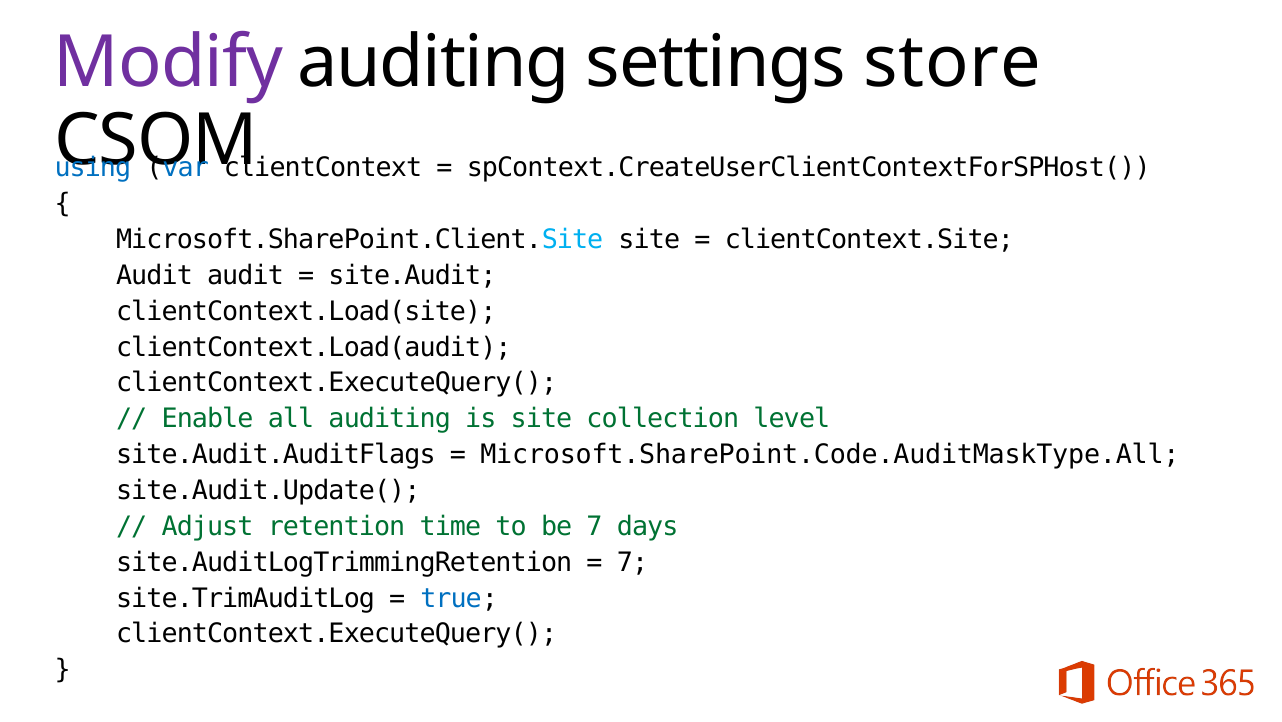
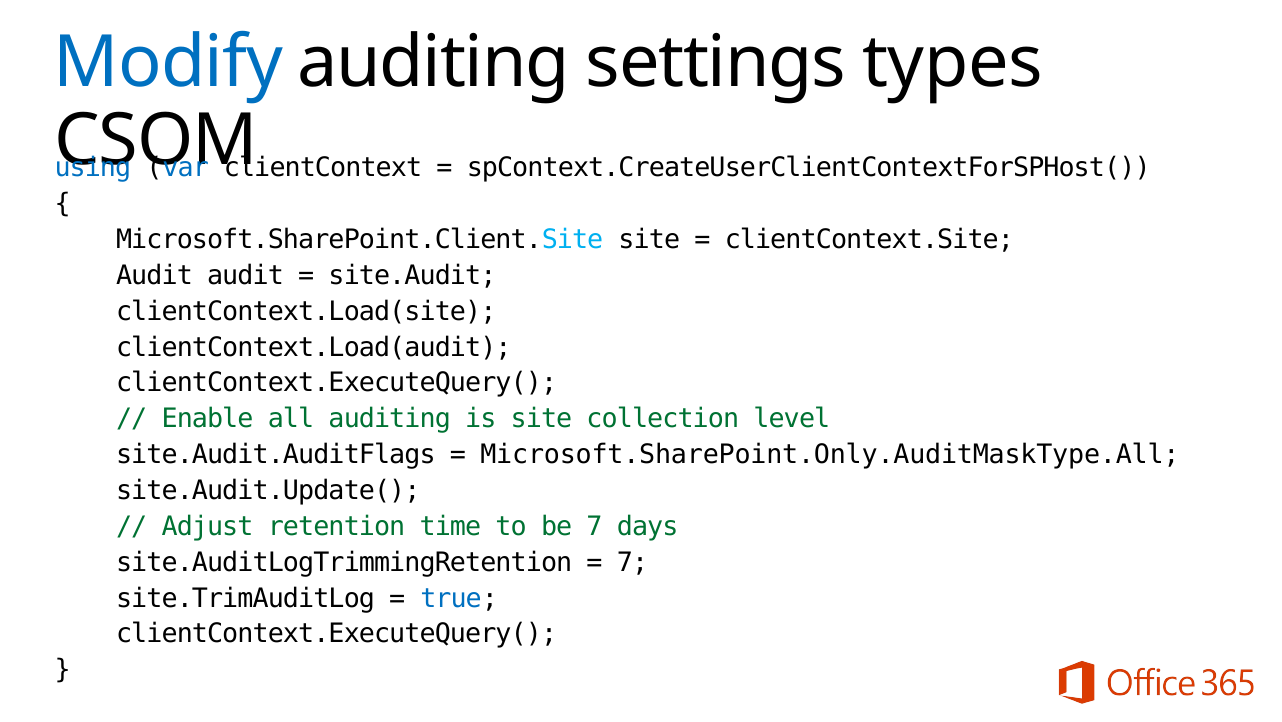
Modify colour: purple -> blue
store: store -> types
Microsoft.SharePoint.Code.AuditMaskType.All: Microsoft.SharePoint.Code.AuditMaskType.All -> Microsoft.SharePoint.Only.AuditMaskType.All
